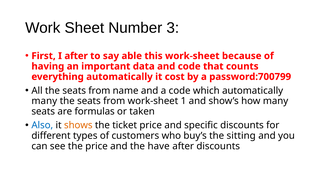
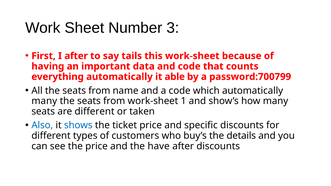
able: able -> tails
cost: cost -> able
are formulas: formulas -> different
shows colour: orange -> blue
sitting: sitting -> details
